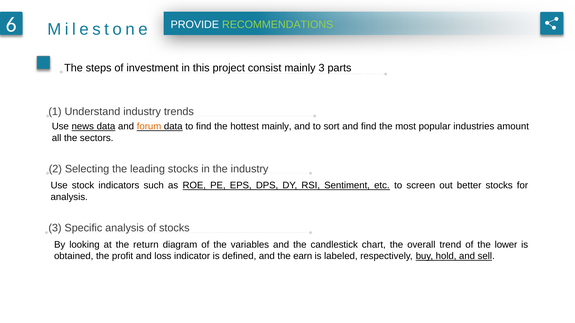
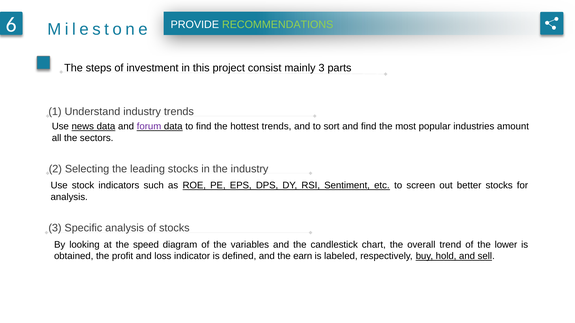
forum colour: orange -> purple
hottest mainly: mainly -> trends
return: return -> speed
